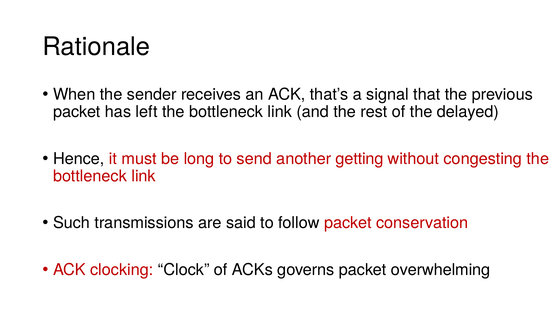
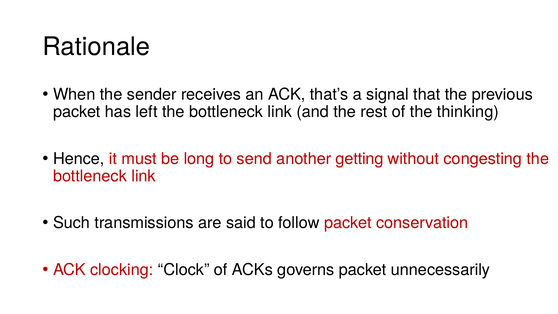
delayed: delayed -> thinking
overwhelming: overwhelming -> unnecessarily
